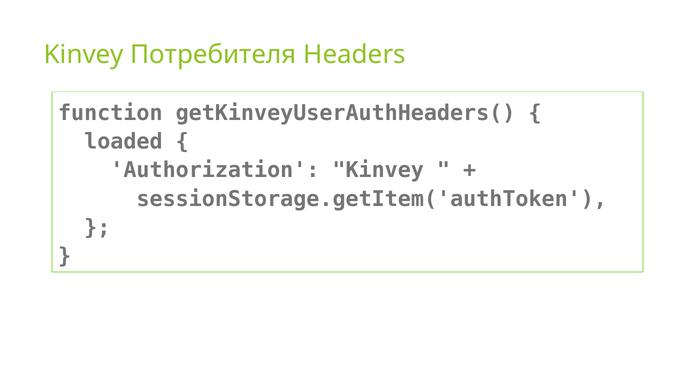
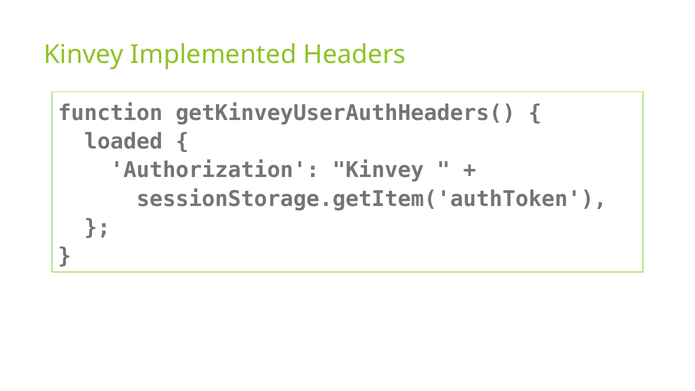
Потребителя: Потребителя -> Implemented
